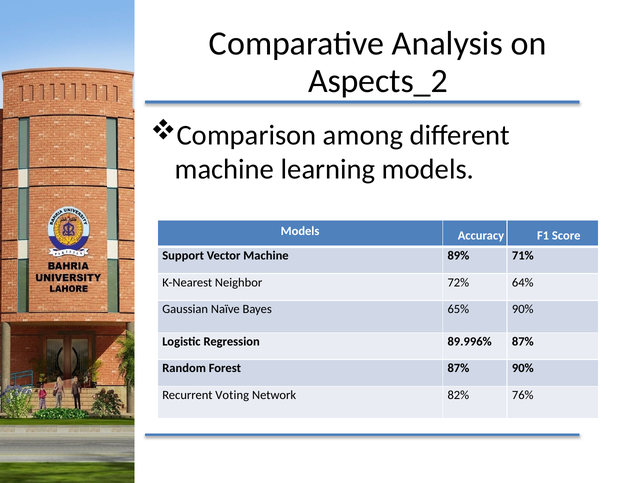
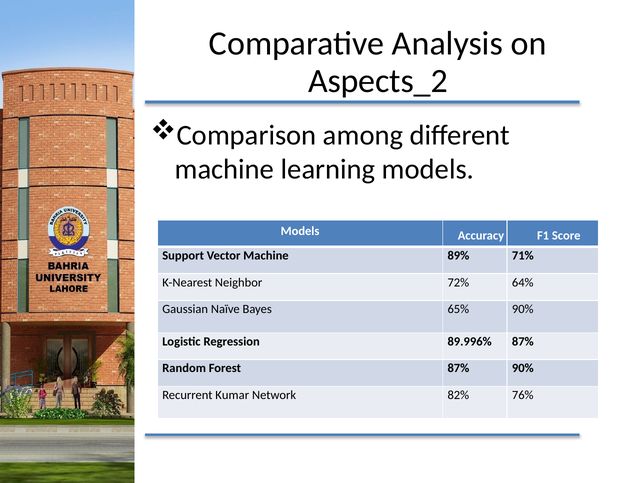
Voting: Voting -> Kumar
